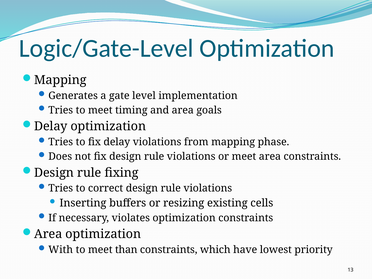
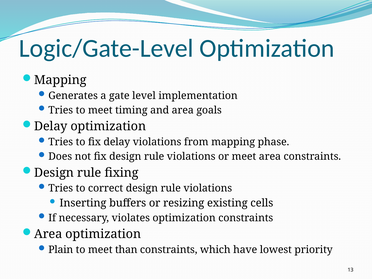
With: With -> Plain
